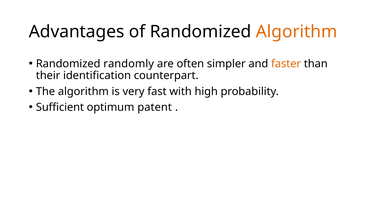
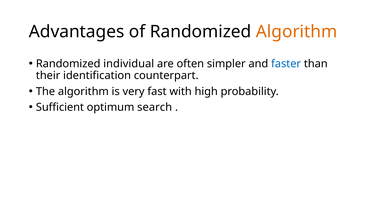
randomly: randomly -> individual
faster colour: orange -> blue
patent: patent -> search
